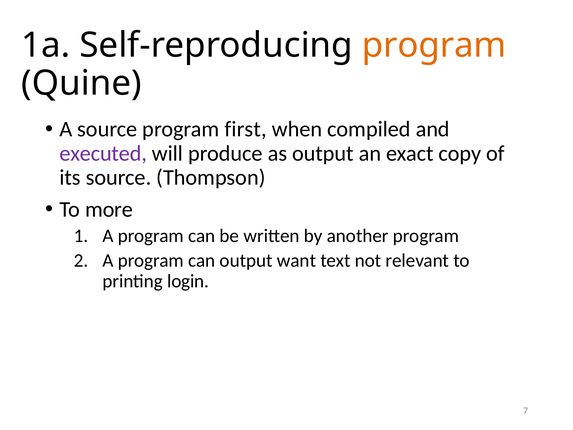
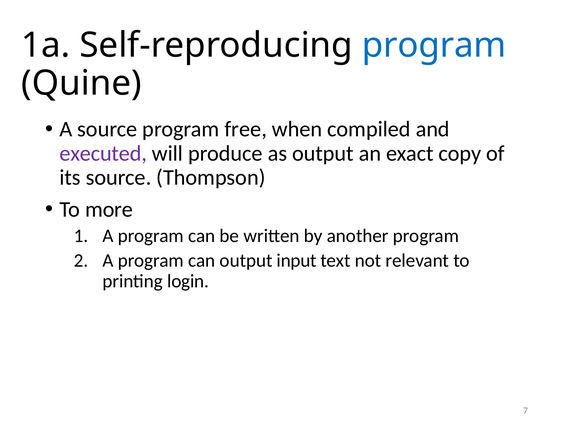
program at (434, 45) colour: orange -> blue
first: first -> free
want: want -> input
